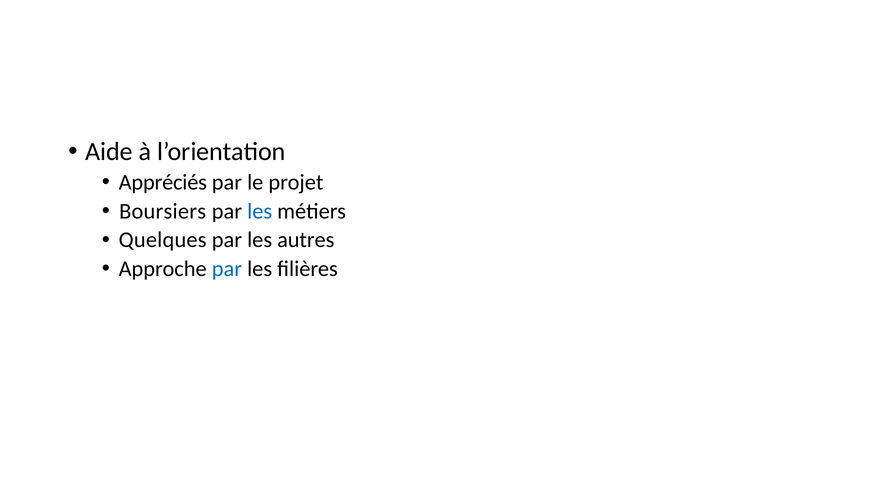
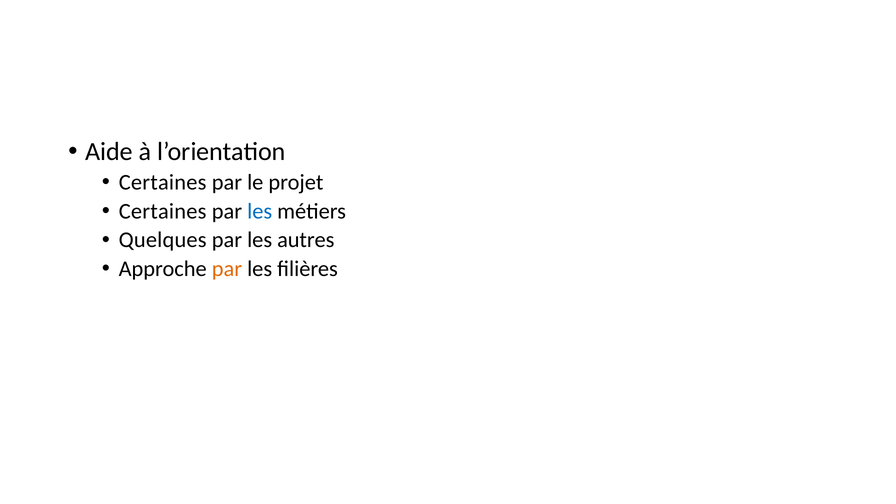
Appréciés at (163, 182): Appréciés -> Certaines
Boursiers at (163, 211): Boursiers -> Certaines
par at (227, 269) colour: blue -> orange
